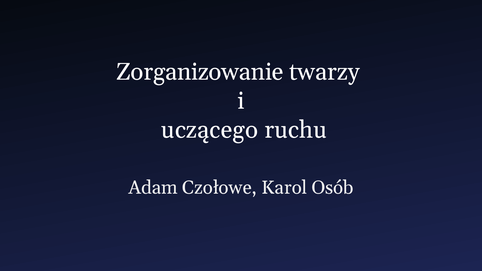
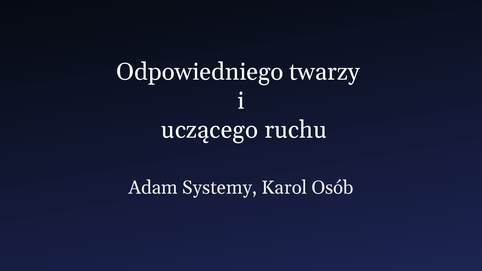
Zorganizowanie: Zorganizowanie -> Odpowiedniego
Czołowe: Czołowe -> Systemy
